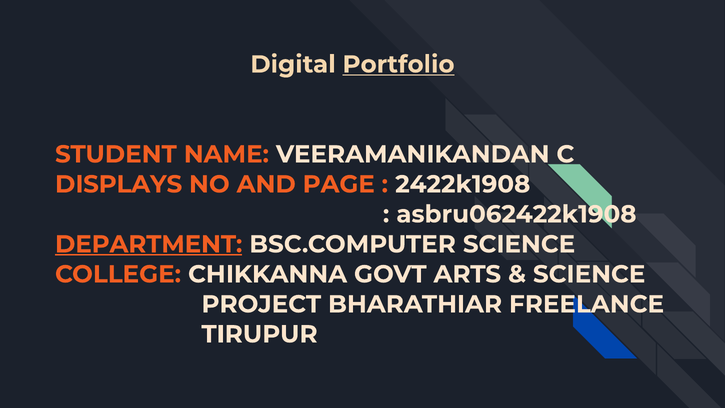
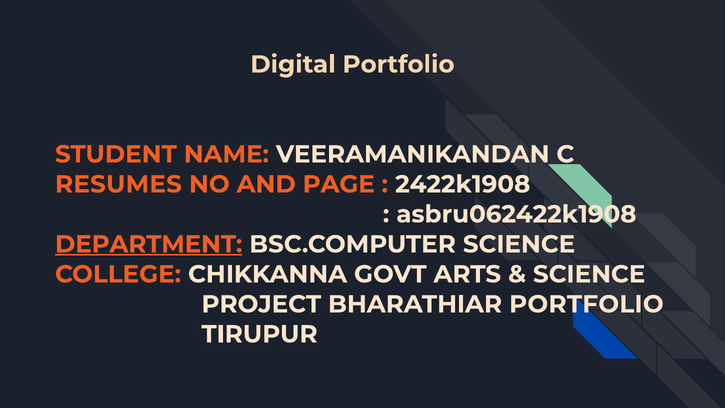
Portfolio at (399, 64) underline: present -> none
DISPLAYS: DISPLAYS -> RESUMES
BHARATHIAR FREELANCE: FREELANCE -> PORTFOLIO
